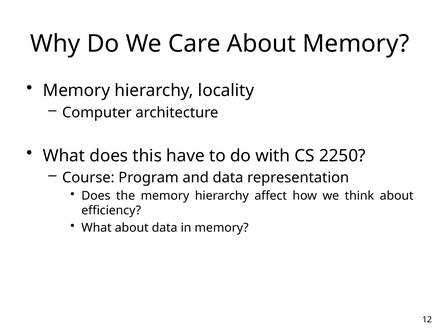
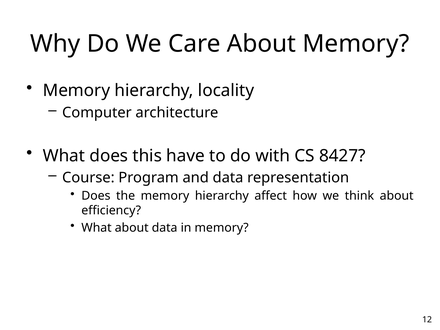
2250: 2250 -> 8427
